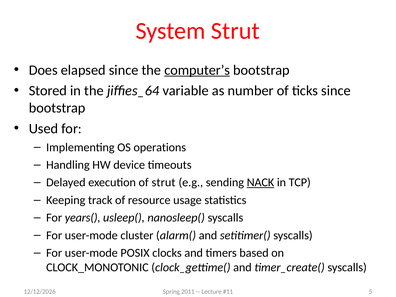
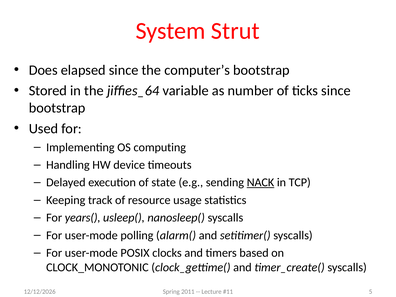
computer’s underline: present -> none
operations: operations -> computing
of strut: strut -> state
cluster: cluster -> polling
